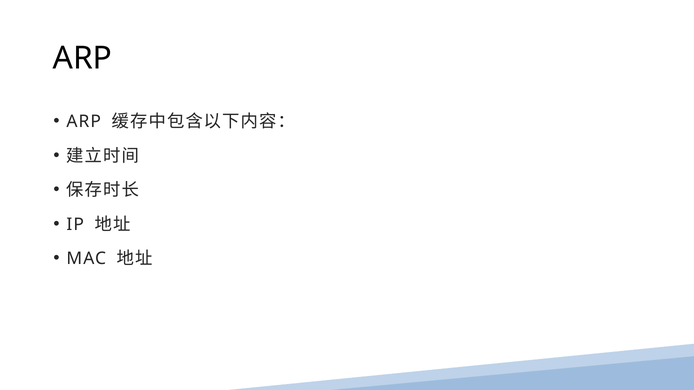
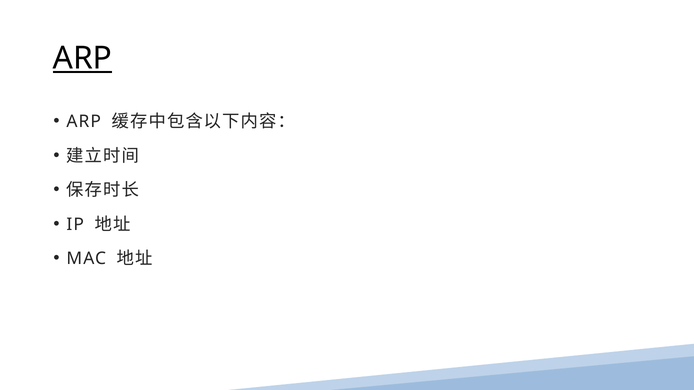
ARP at (83, 58) underline: none -> present
